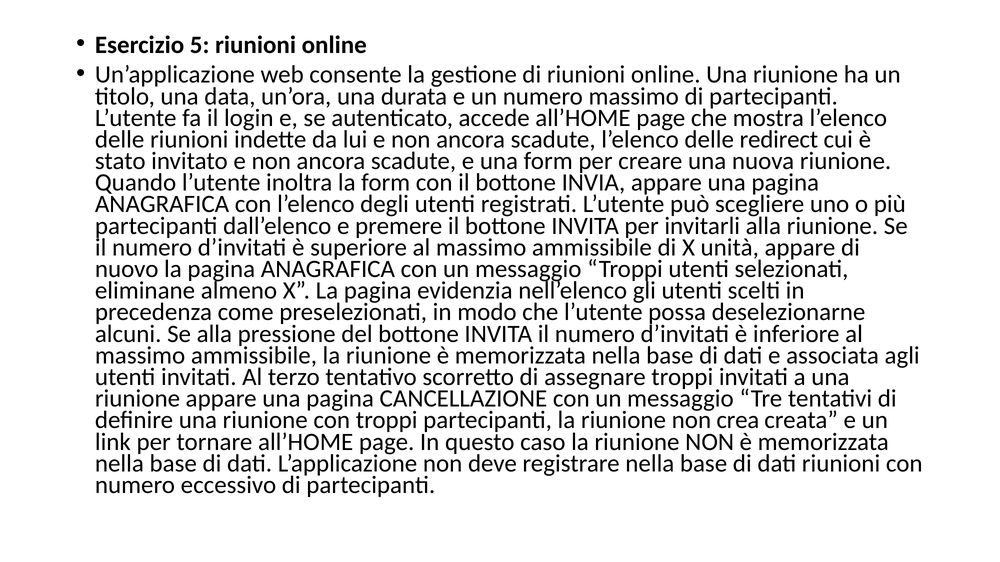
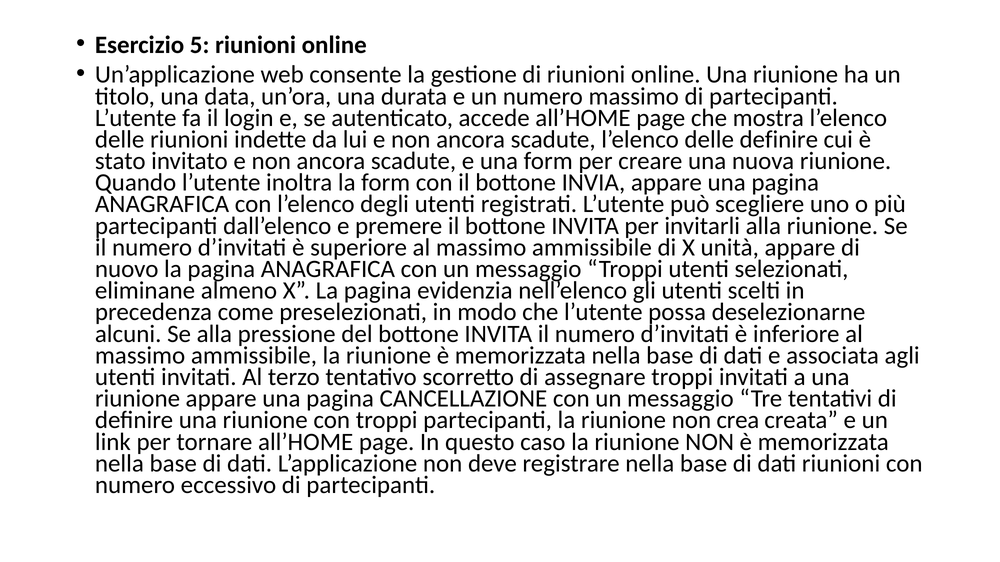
delle redirect: redirect -> definire
